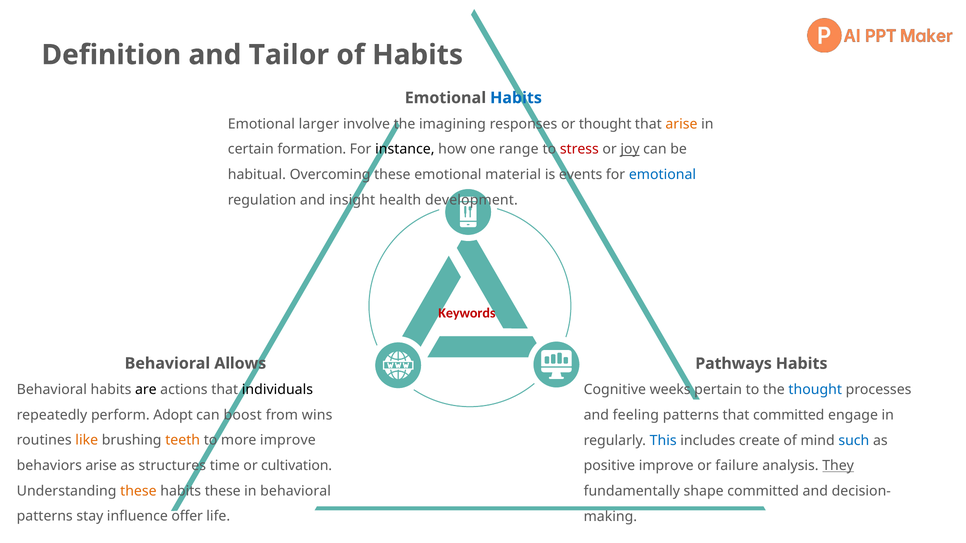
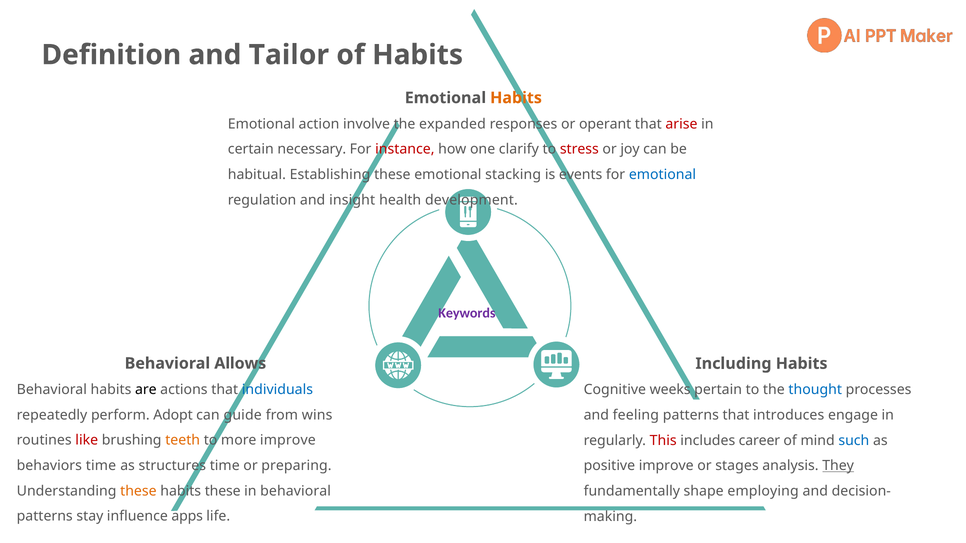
Habits at (516, 98) colour: blue -> orange
larger: larger -> action
imagining: imagining -> expanded
or thought: thought -> operant
arise at (681, 124) colour: orange -> red
formation: formation -> necessary
instance colour: black -> red
range: range -> clarify
joy underline: present -> none
Overcoming: Overcoming -> Establishing
material: material -> stacking
Keywords colour: red -> purple
Pathways: Pathways -> Including
individuals colour: black -> blue
boost: boost -> guide
that committed: committed -> introduces
like colour: orange -> red
This colour: blue -> red
create: create -> career
behaviors arise: arise -> time
cultivation: cultivation -> preparing
failure: failure -> stages
shape committed: committed -> employing
offer: offer -> apps
